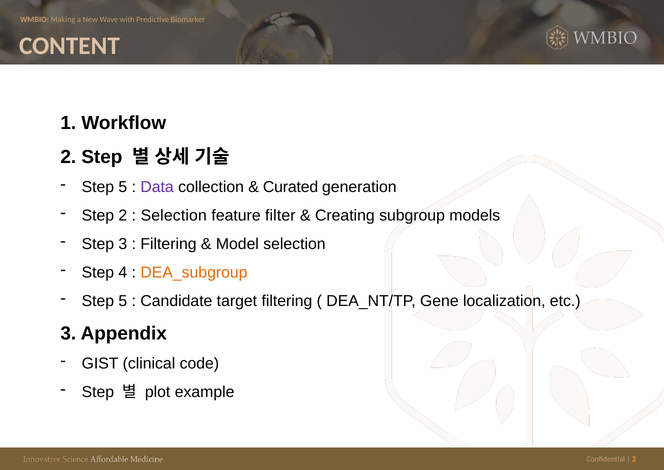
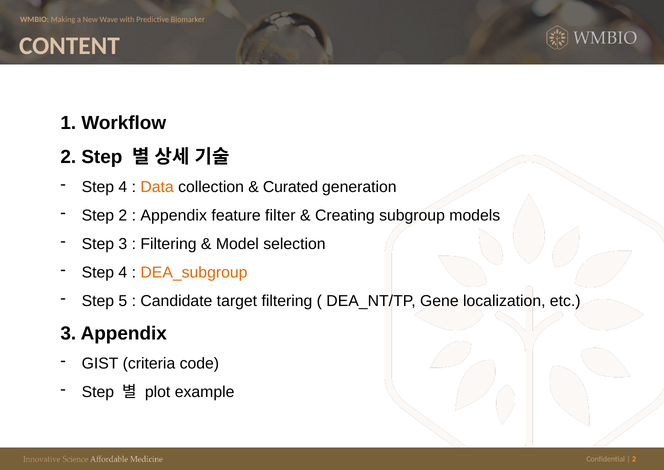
5 at (123, 187): 5 -> 4
Data colour: purple -> orange
Selection at (174, 215): Selection -> Appendix
clinical: clinical -> criteria
